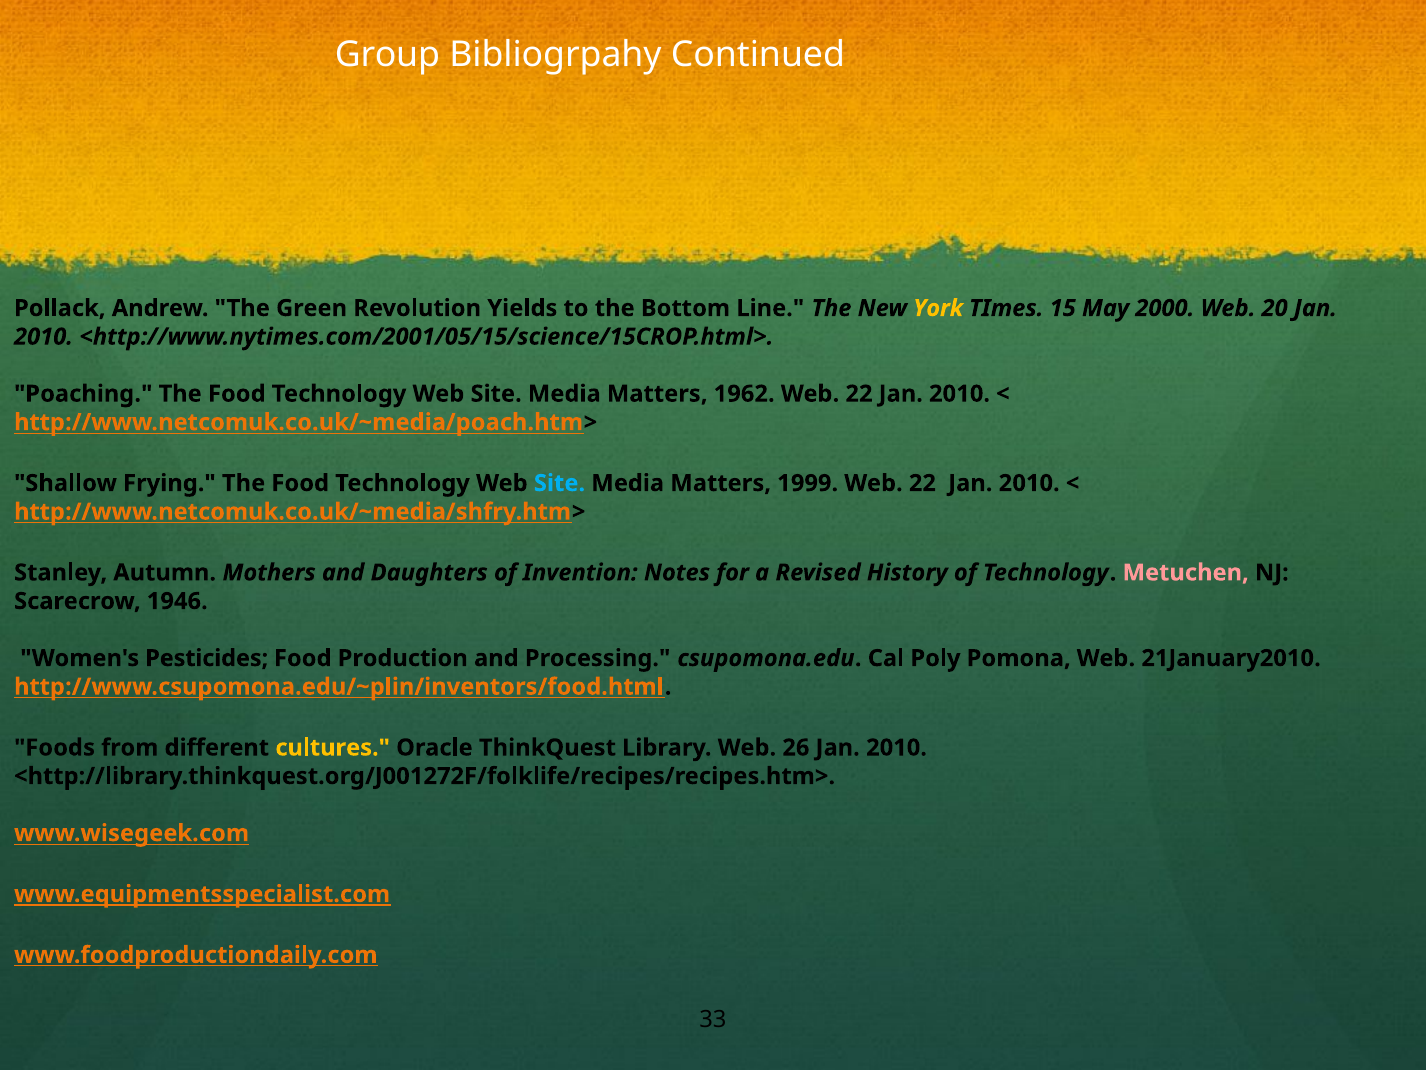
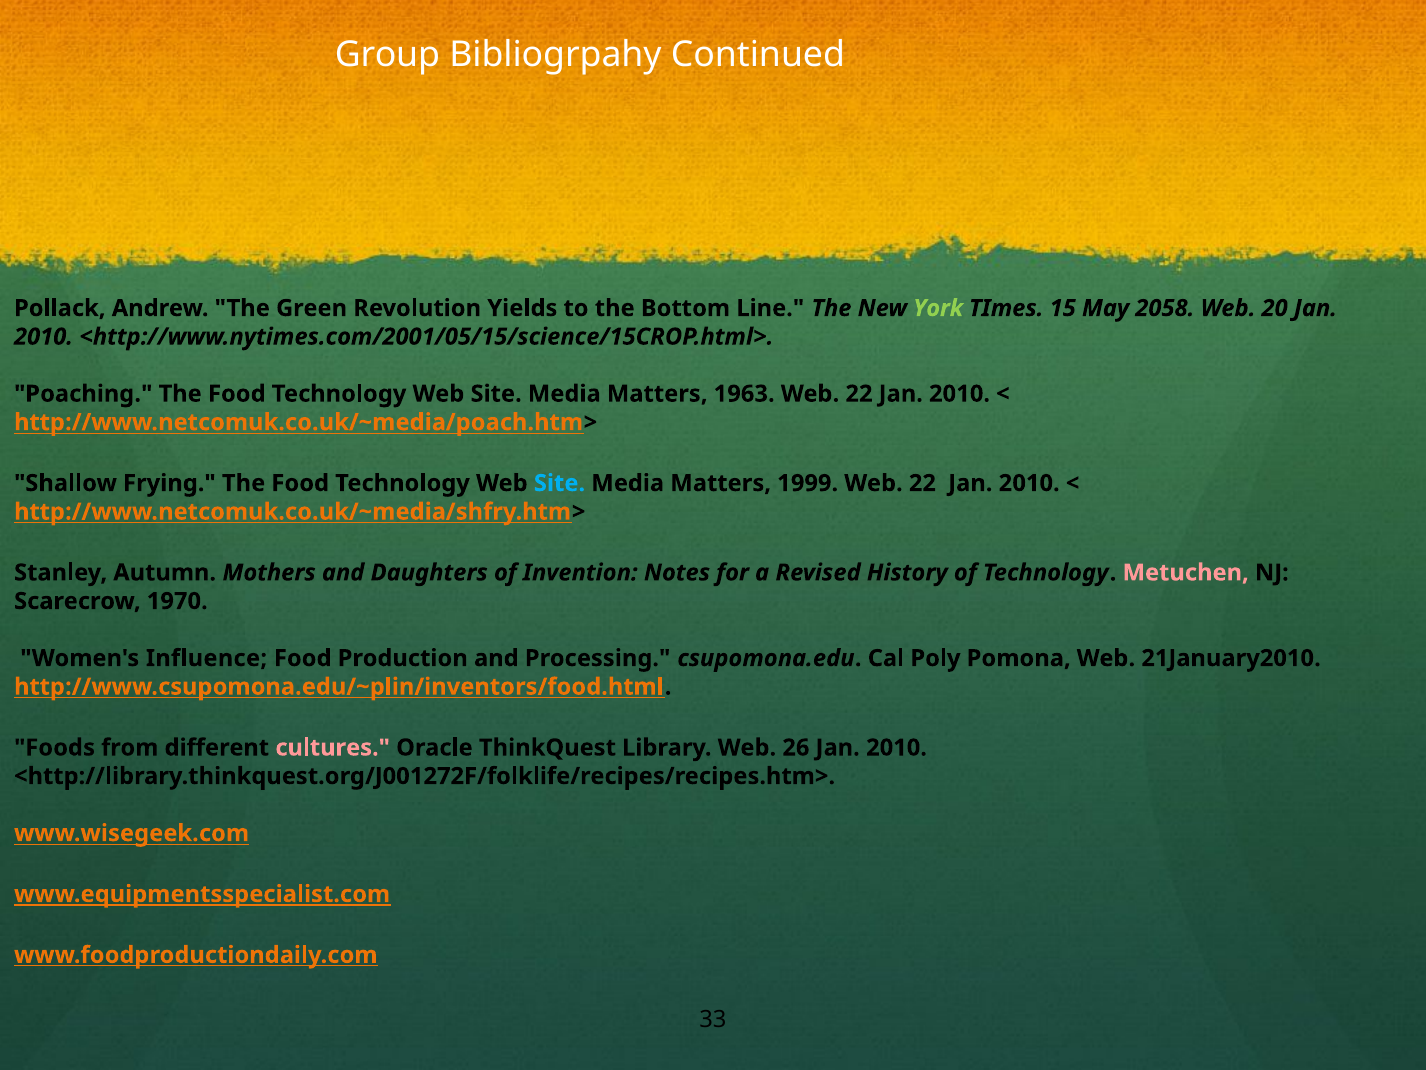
York colour: yellow -> light green
2000: 2000 -> 2058
1962: 1962 -> 1963
1946: 1946 -> 1970
Pesticides: Pesticides -> Influence
cultures colour: yellow -> pink
